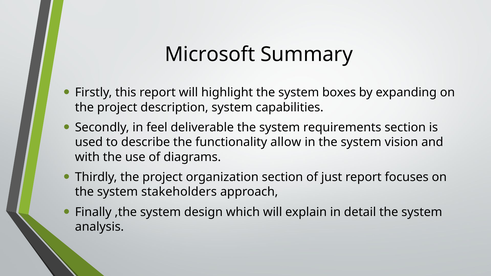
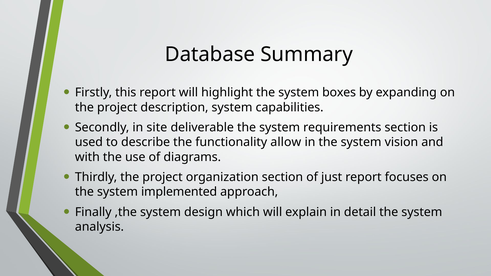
Microsoft: Microsoft -> Database
feel: feel -> site
stakeholders: stakeholders -> implemented
